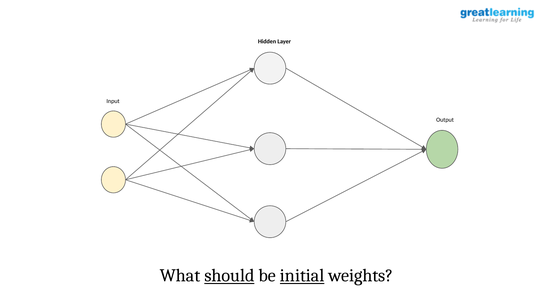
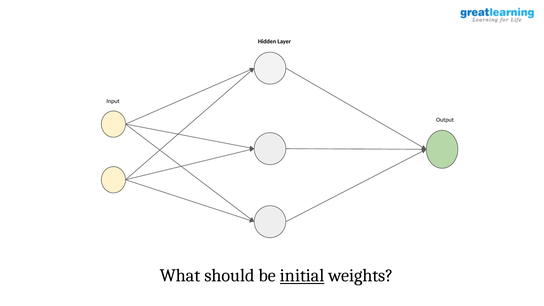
should underline: present -> none
